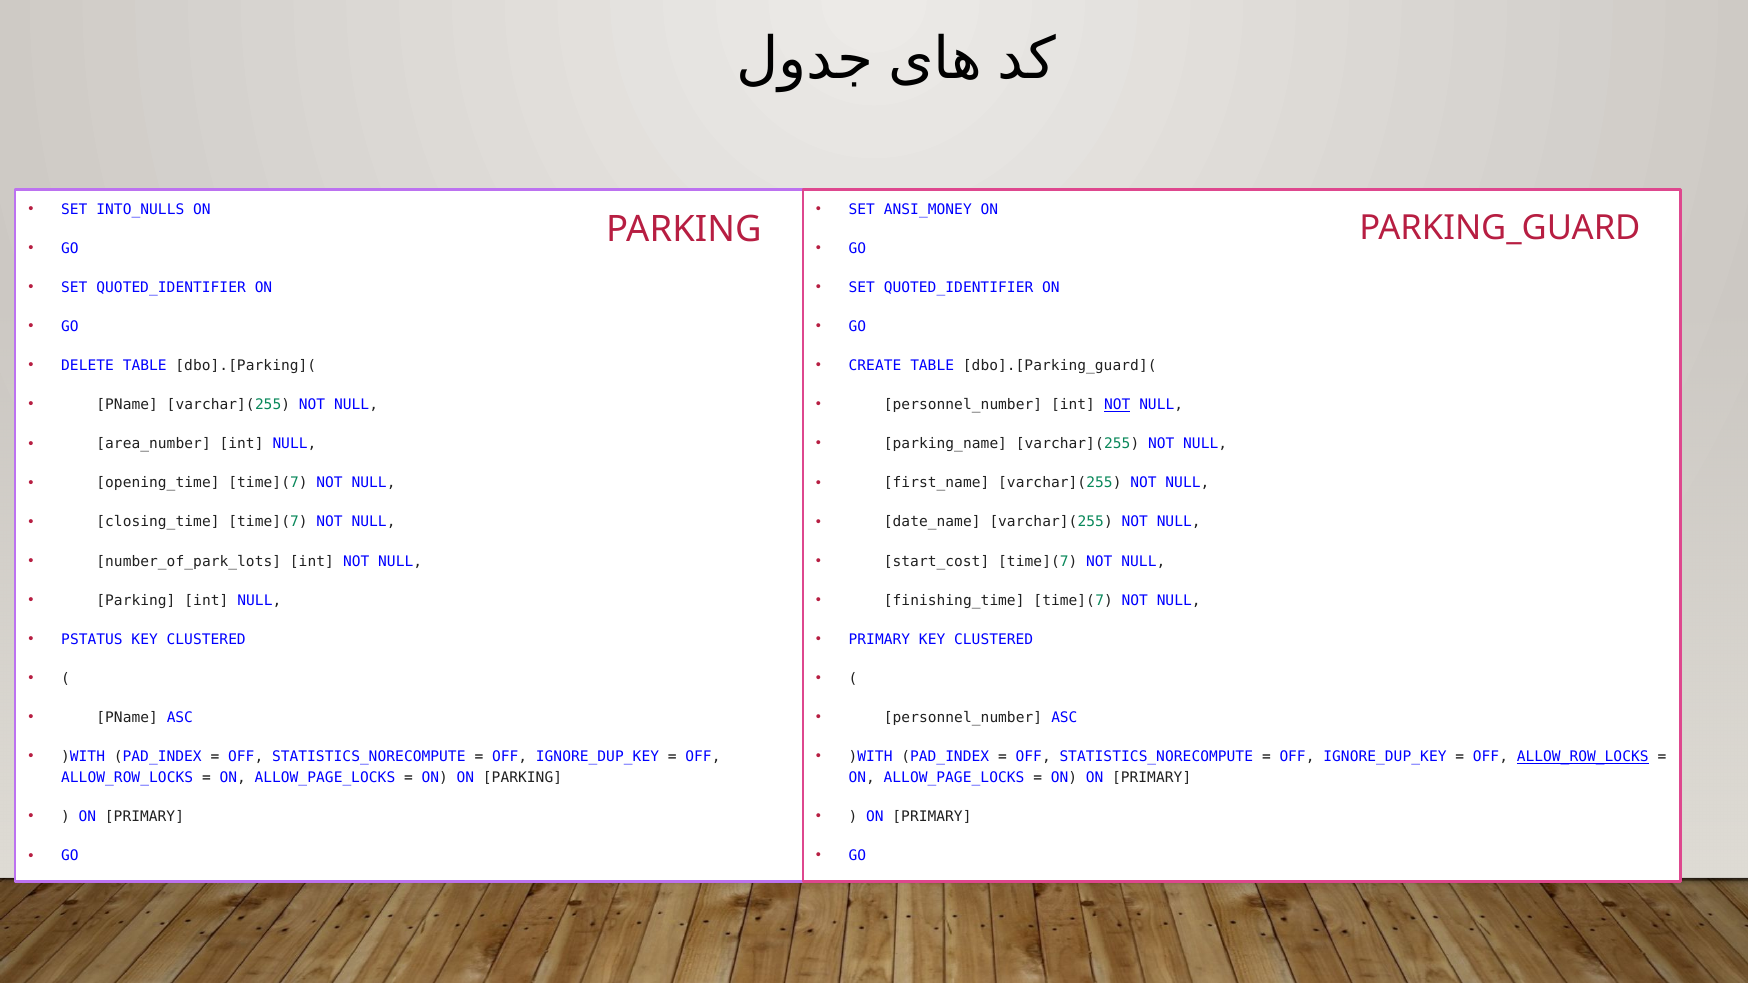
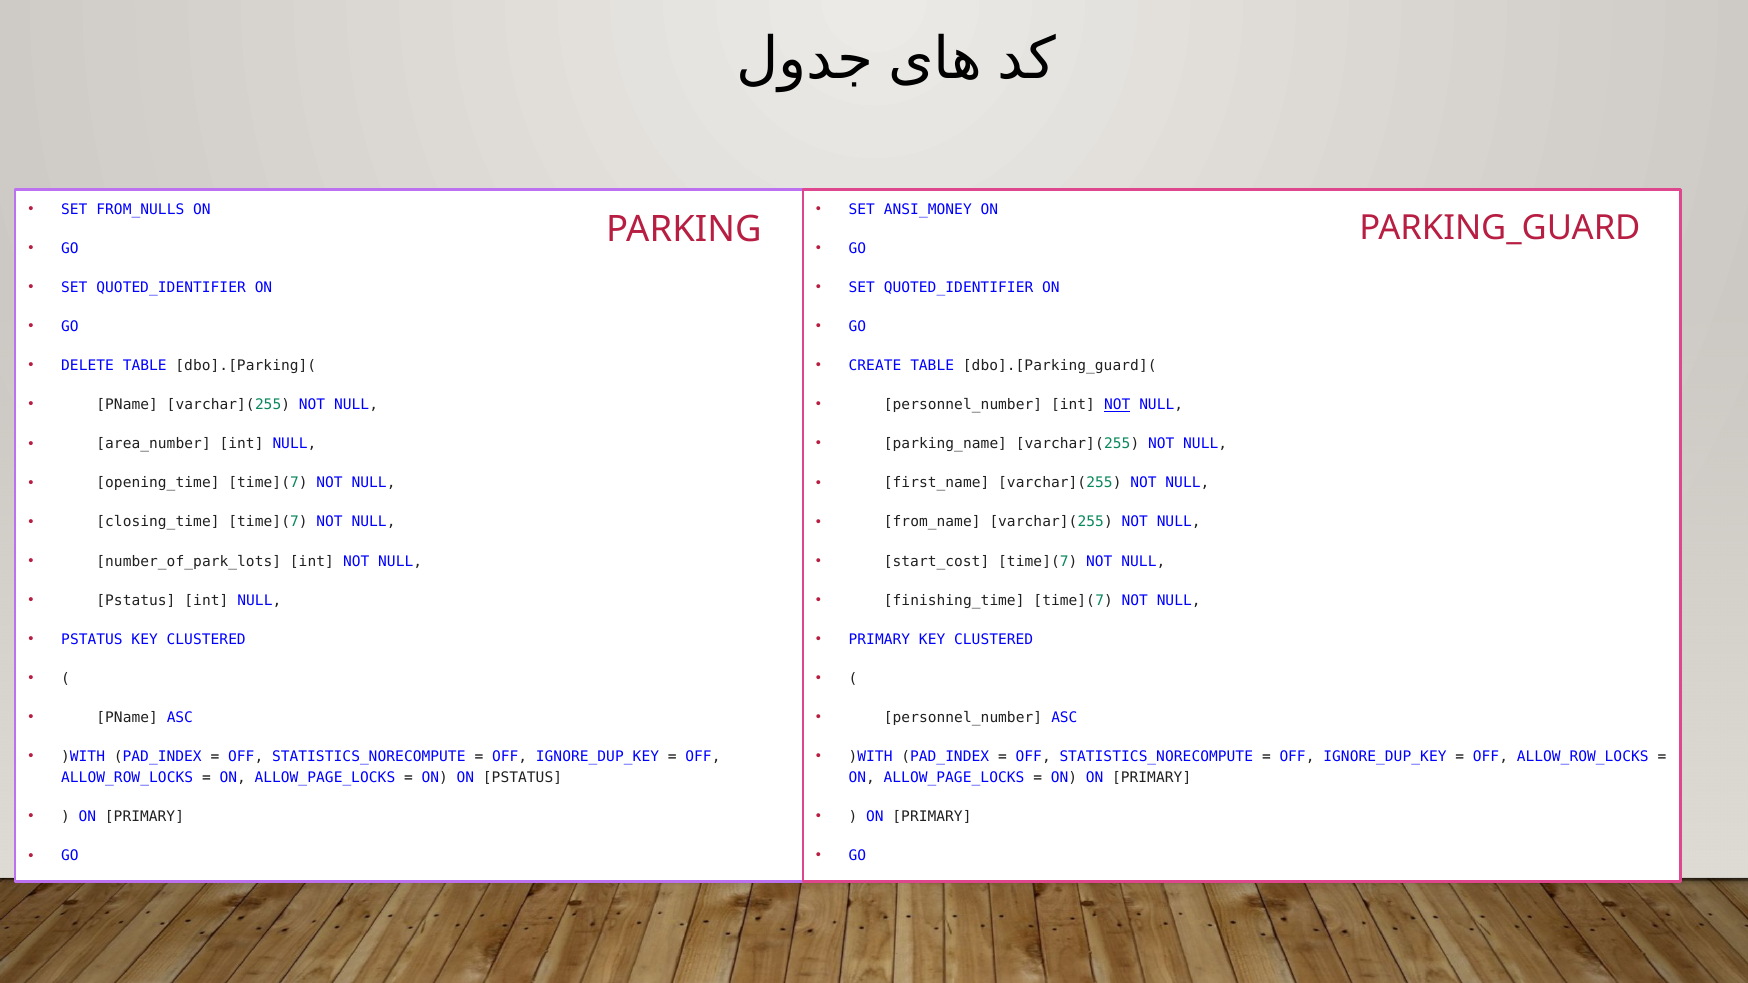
INTO_NULLS: INTO_NULLS -> FROM_NULLS
date_name: date_name -> from_name
Parking at (136, 601): Parking -> Pstatus
ALLOW_ROW_LOCKS at (1583, 757) underline: present -> none
ON PARKING: PARKING -> PSTATUS
